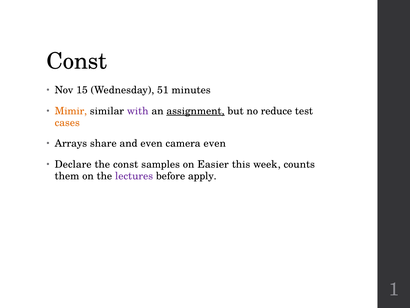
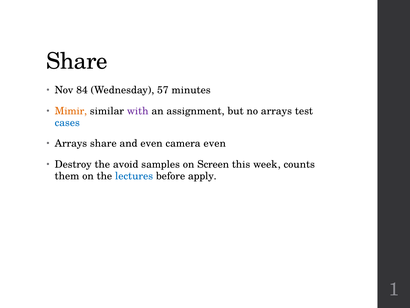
Const at (77, 61): Const -> Share
15: 15 -> 84
51: 51 -> 57
assignment underline: present -> none
no reduce: reduce -> arrays
cases colour: orange -> blue
Declare: Declare -> Destroy
the const: const -> avoid
Easier: Easier -> Screen
lectures colour: purple -> blue
